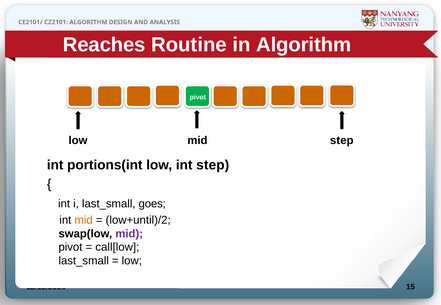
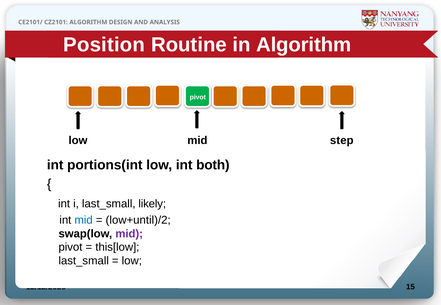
Reaches: Reaches -> Position
int step: step -> both
goes: goes -> likely
mid at (84, 220) colour: orange -> blue
call[low: call[low -> this[low
